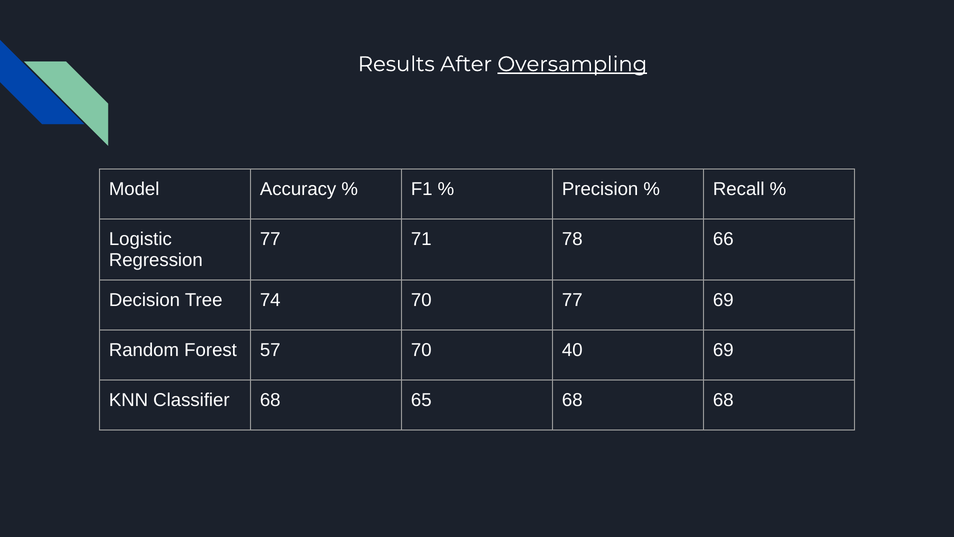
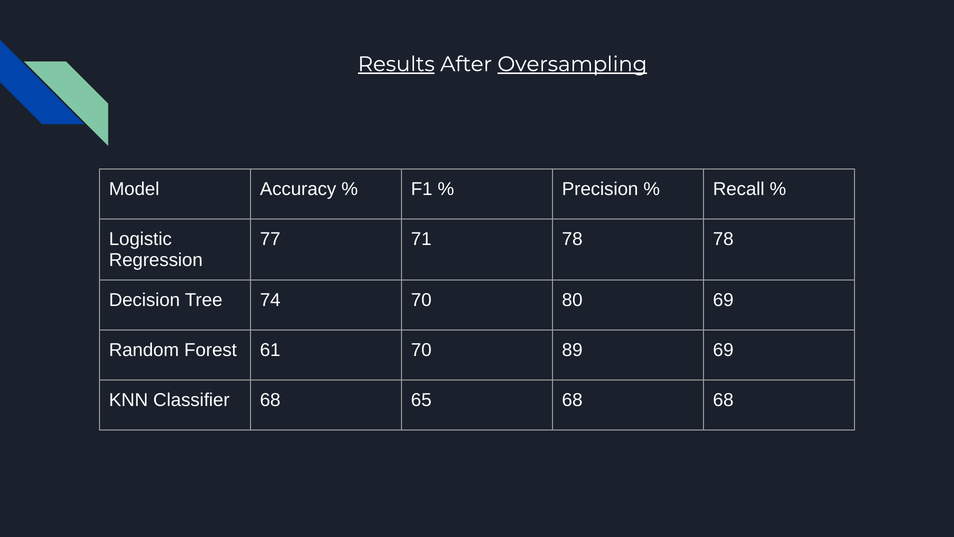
Results underline: none -> present
78 66: 66 -> 78
70 77: 77 -> 80
57: 57 -> 61
40: 40 -> 89
